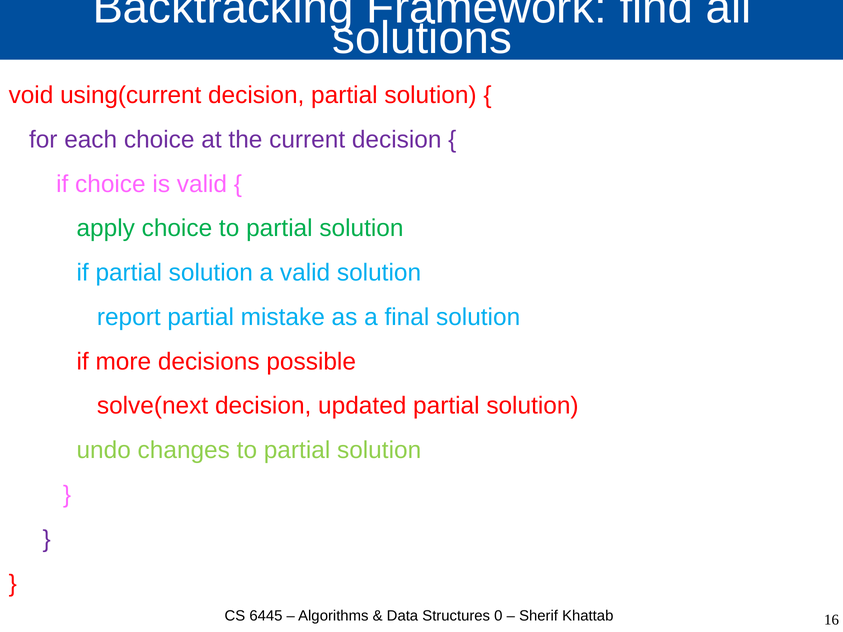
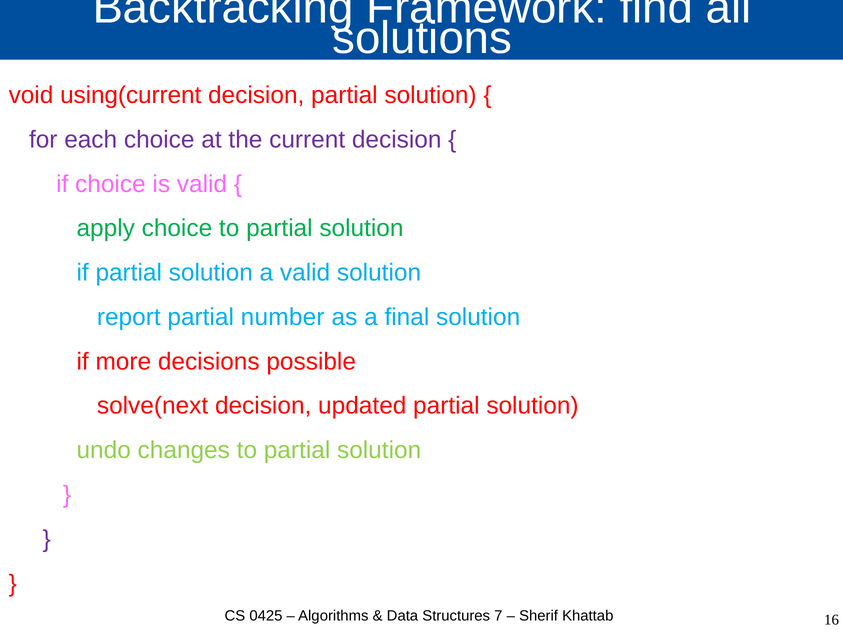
mistake: mistake -> number
6445: 6445 -> 0425
0: 0 -> 7
